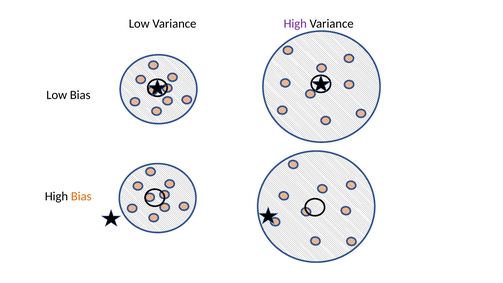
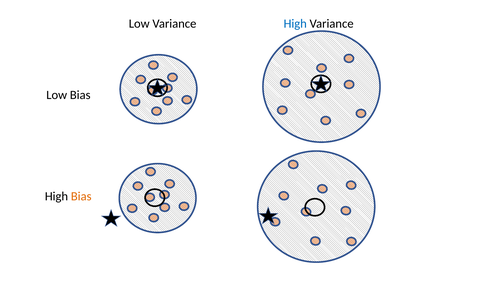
High at (295, 24) colour: purple -> blue
